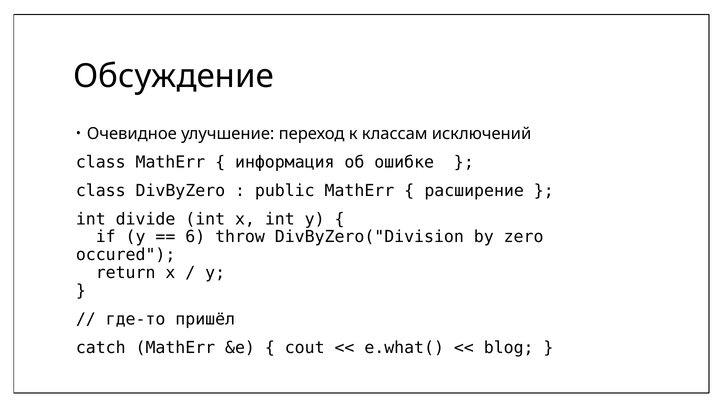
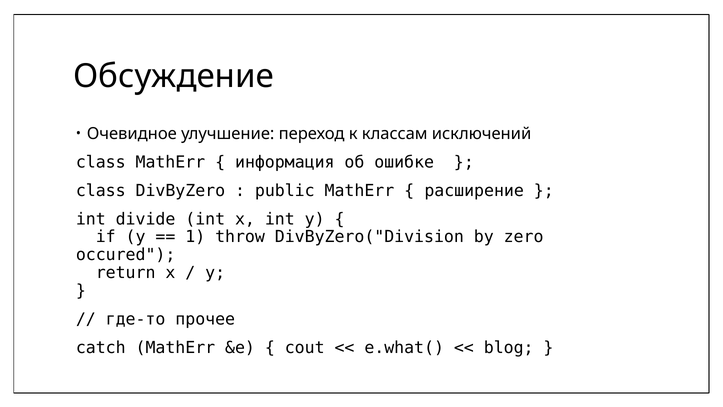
6: 6 -> 1
пришёл: пришёл -> прочее
